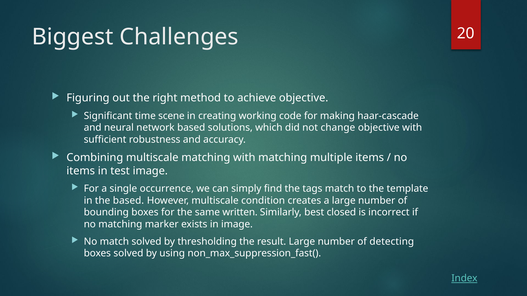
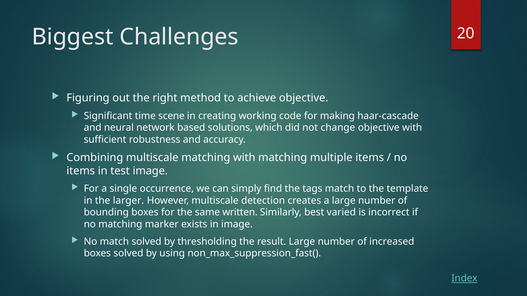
the based: based -> larger
condition: condition -> detection
closed: closed -> varied
detecting: detecting -> increased
